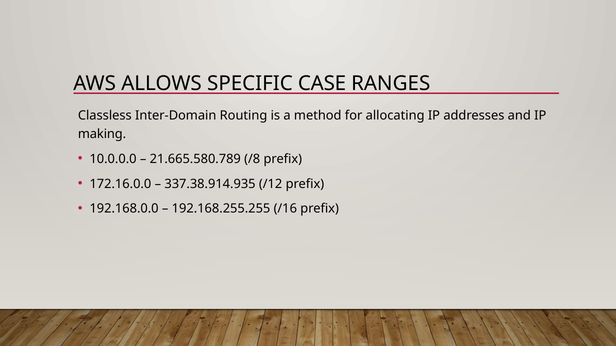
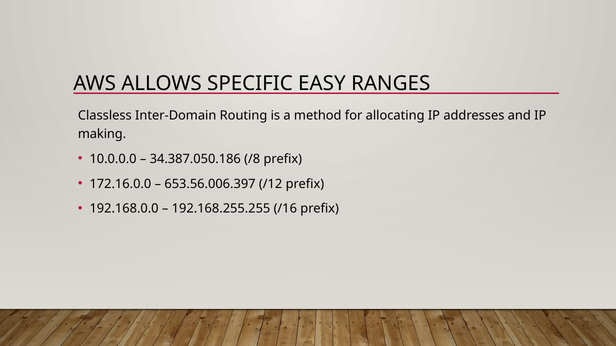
CASE: CASE -> EASY
21.665.580.789: 21.665.580.789 -> 34.387.050.186
337.38.914.935: 337.38.914.935 -> 653.56.006.397
